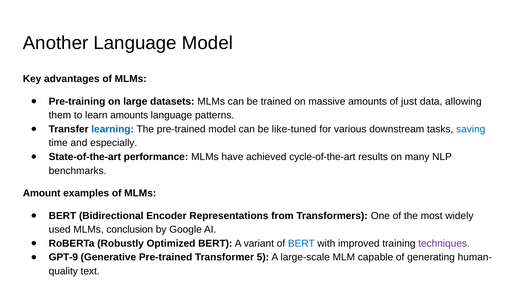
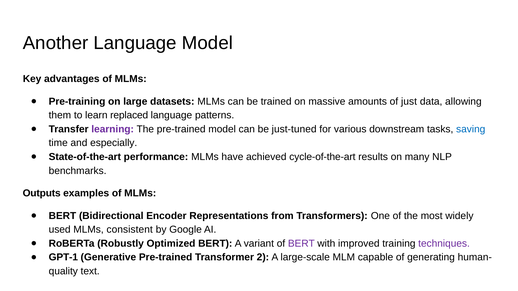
learn amounts: amounts -> replaced
learning colour: blue -> purple
like-tuned: like-tuned -> just-tuned
Amount: Amount -> Outputs
conclusion: conclusion -> consistent
BERT at (301, 244) colour: blue -> purple
GPT-9: GPT-9 -> GPT-1
5: 5 -> 2
